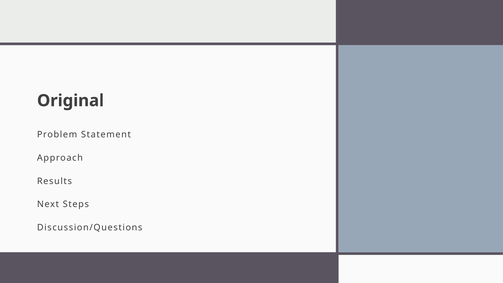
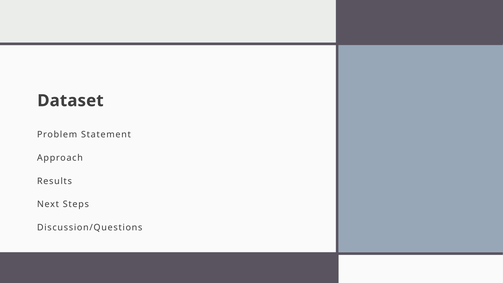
Original: Original -> Dataset
